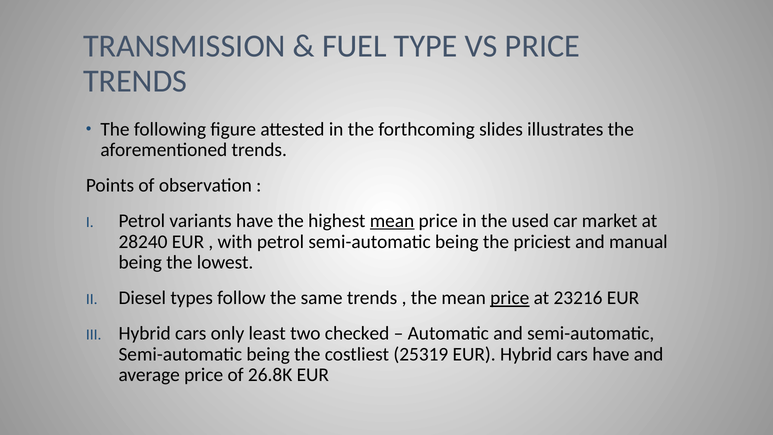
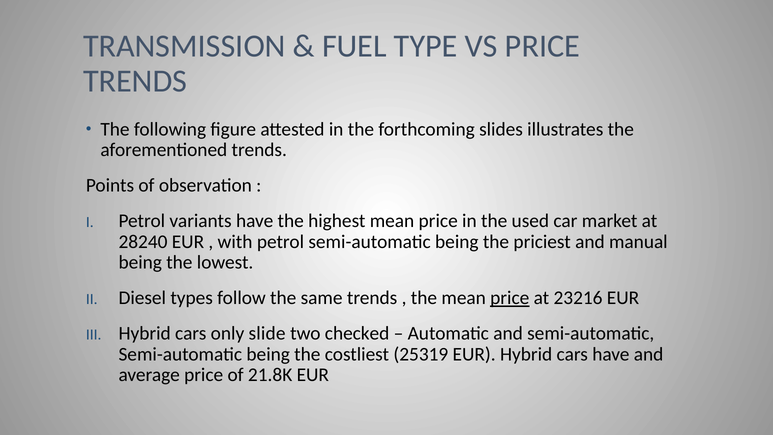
mean at (392, 221) underline: present -> none
least: least -> slide
26.8K: 26.8K -> 21.8K
